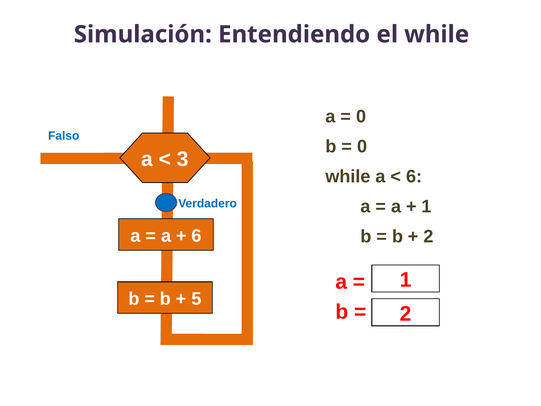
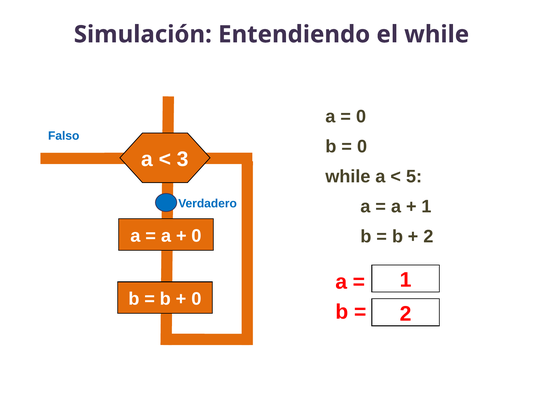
6 at (414, 176): 6 -> 5
6 at (197, 236): 6 -> 0
5 at (196, 299): 5 -> 0
